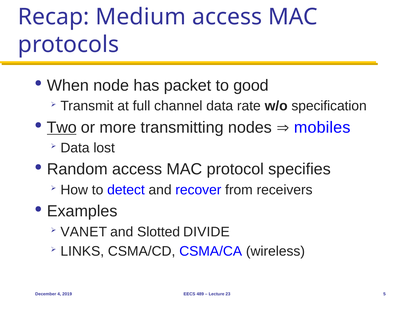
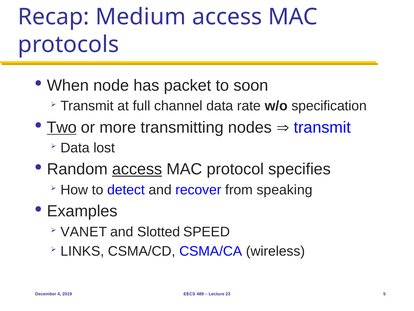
good: good -> soon
mobiles at (322, 127): mobiles -> transmit
access at (137, 169) underline: none -> present
receivers: receivers -> speaking
DIVIDE: DIVIDE -> SPEED
